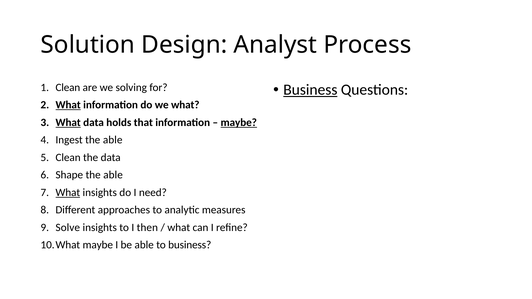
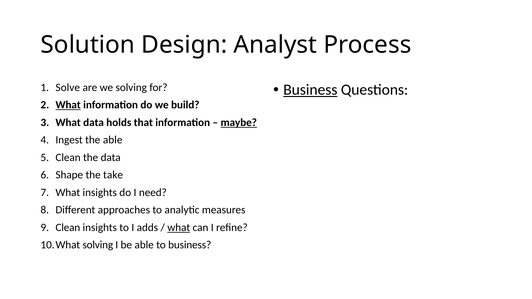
Clean at (68, 88): Clean -> Solve
we what: what -> build
What at (68, 123) underline: present -> none
Shape the able: able -> take
What at (68, 193) underline: present -> none
Solve at (68, 228): Solve -> Clean
then: then -> adds
what at (179, 228) underline: none -> present
maybe at (98, 245): maybe -> solving
